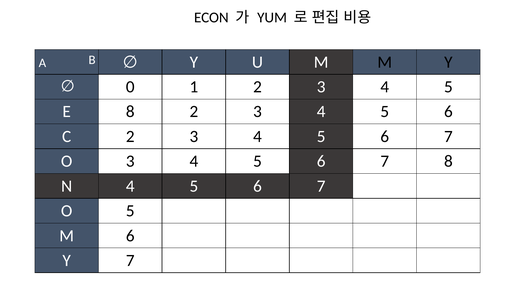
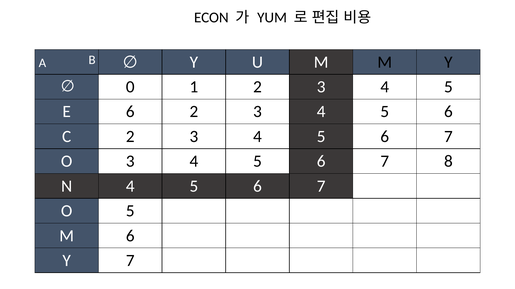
E 8: 8 -> 6
